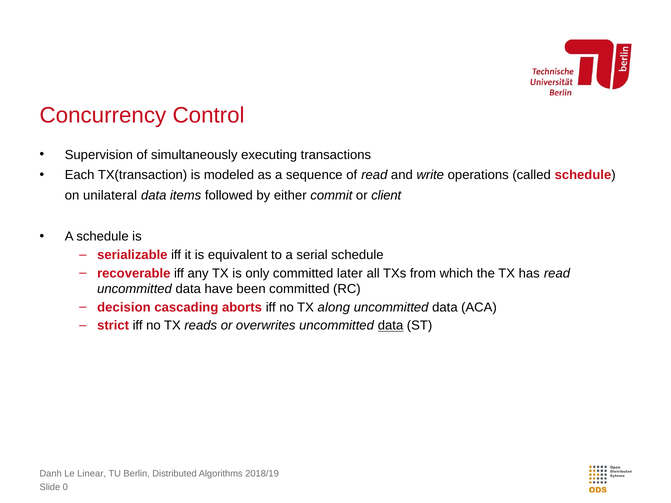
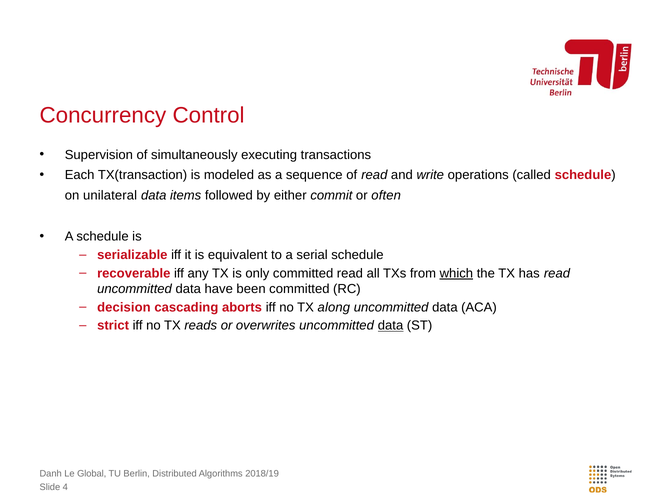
client: client -> often
committed later: later -> read
which underline: none -> present
Linear: Linear -> Global
0: 0 -> 4
